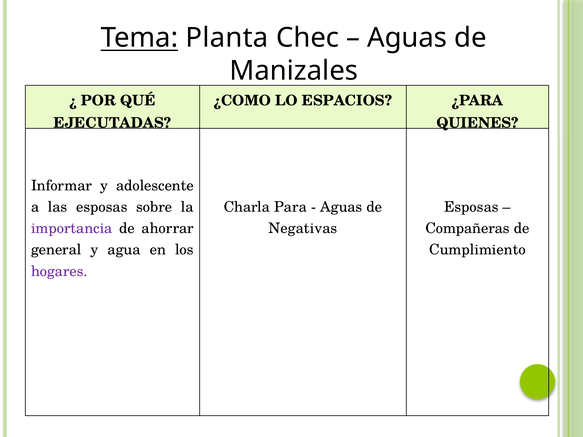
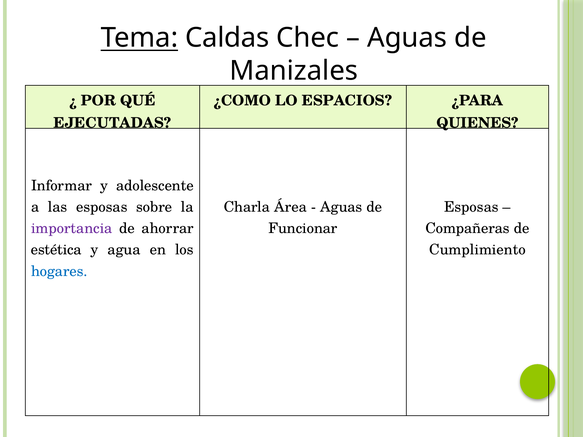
Planta: Planta -> Caldas
Para: Para -> Área
Negativas: Negativas -> Funcionar
general: general -> estética
hogares colour: purple -> blue
